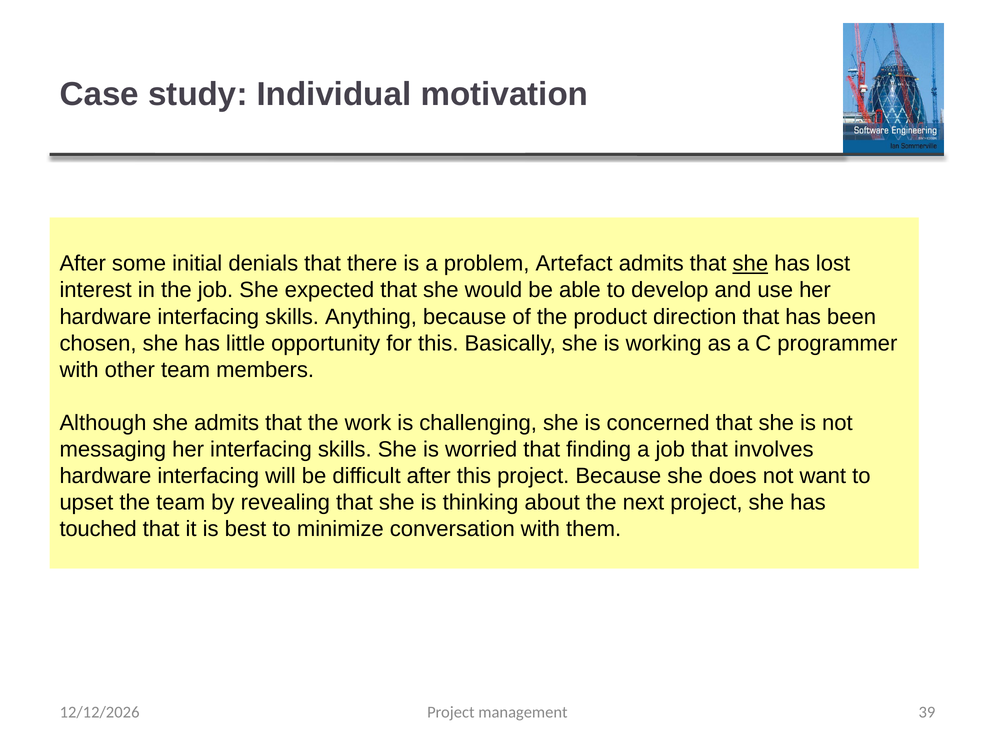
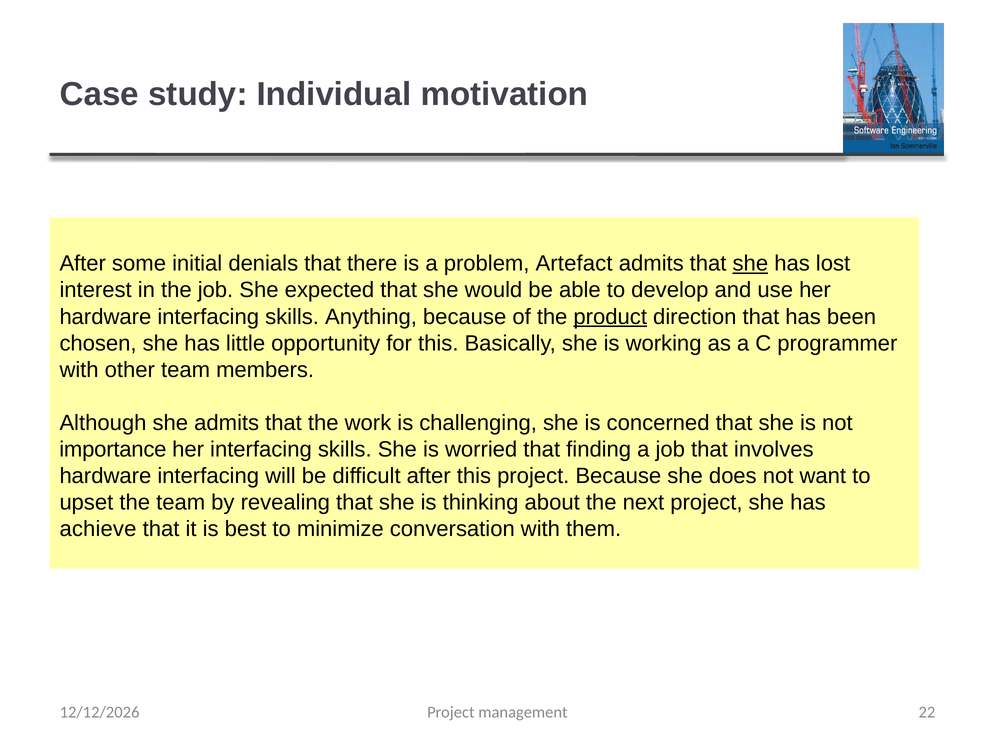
product underline: none -> present
messaging: messaging -> importance
touched: touched -> achieve
39: 39 -> 22
